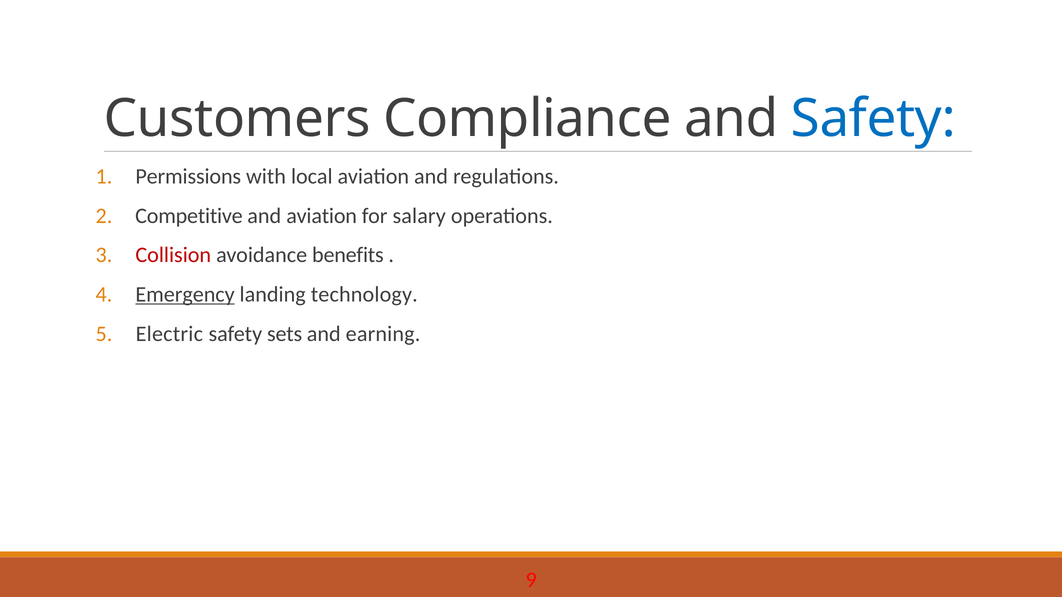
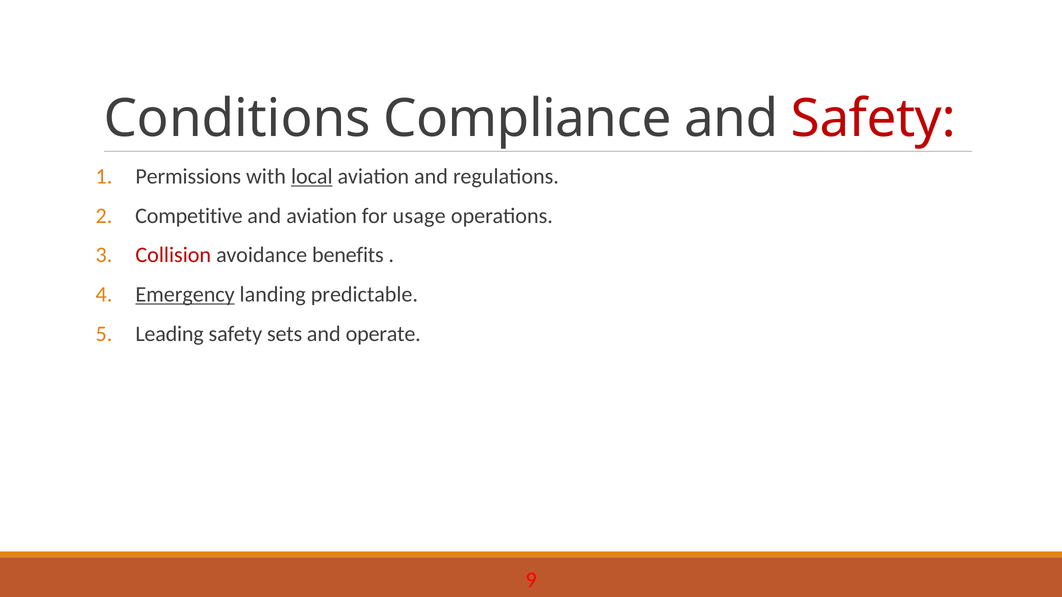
Customers: Customers -> Conditions
Safety at (873, 119) colour: blue -> red
local underline: none -> present
salary: salary -> usage
technology: technology -> predictable
Electric: Electric -> Leading
earning: earning -> operate
